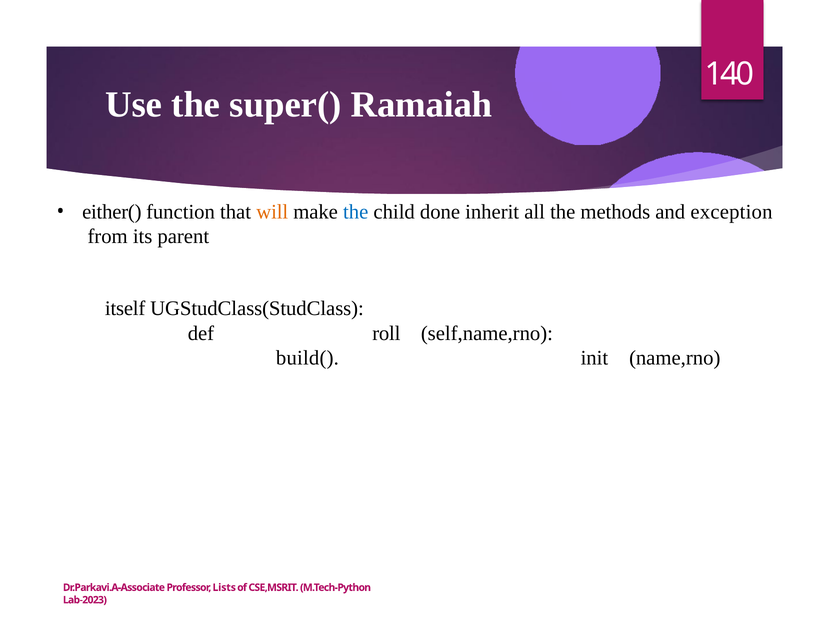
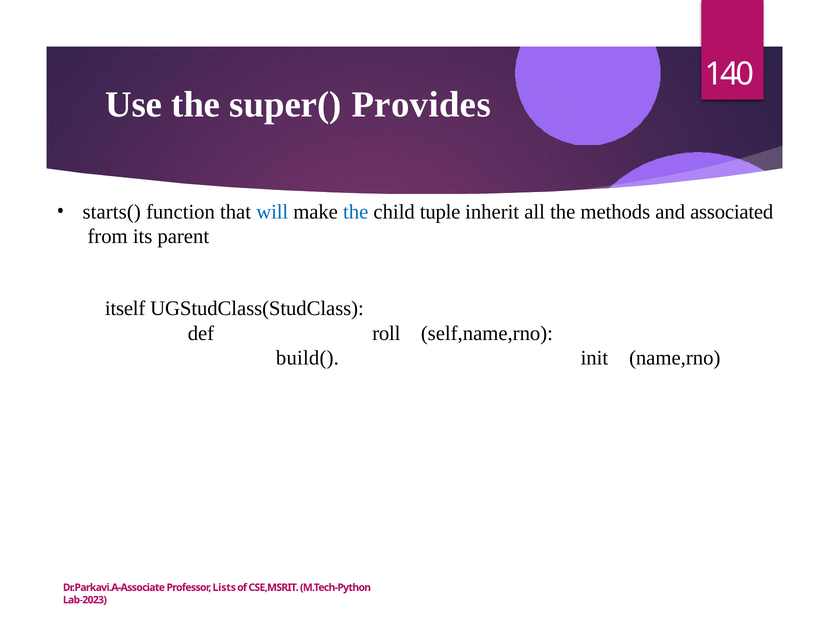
Ramaiah: Ramaiah -> Provides
either(: either( -> starts(
will colour: orange -> blue
done: done -> tuple
exception: exception -> associated
